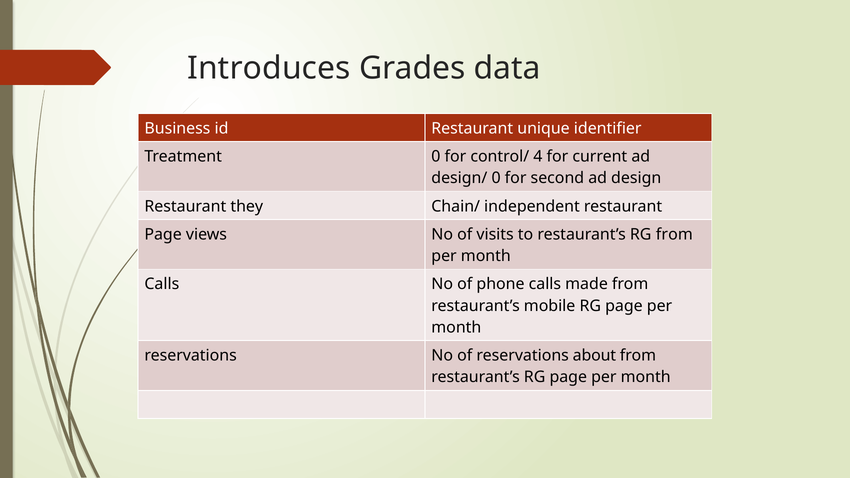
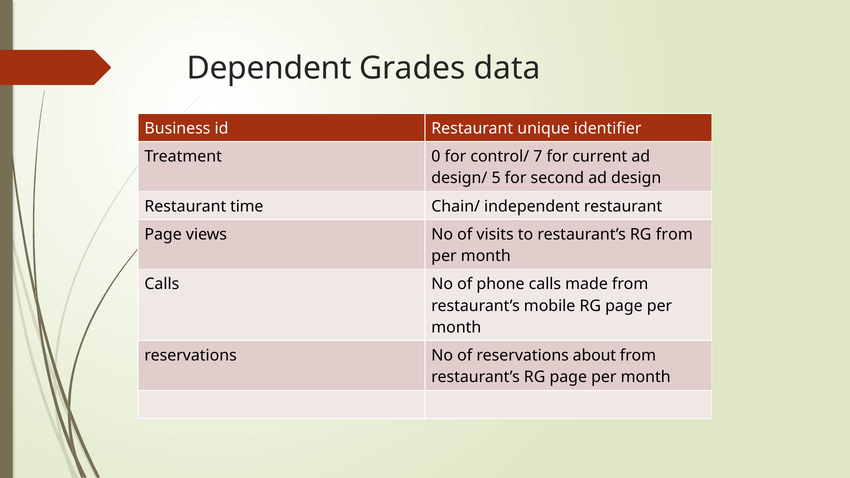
Introduces: Introduces -> Dependent
4: 4 -> 7
design/ 0: 0 -> 5
they: they -> time
